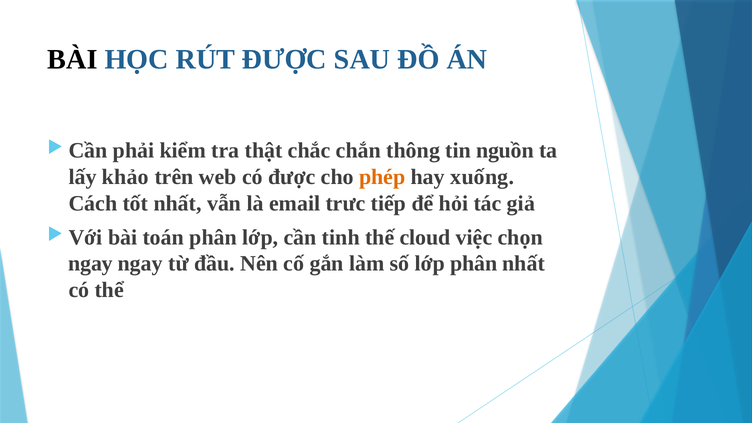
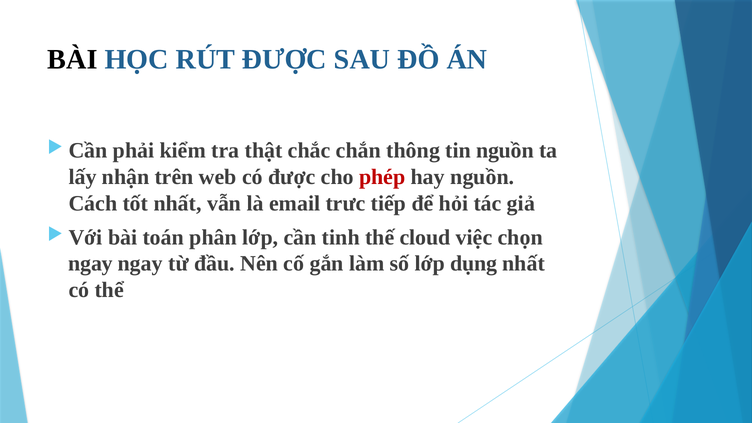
khảo: khảo -> nhận
phép colour: orange -> red
hay xuống: xuống -> nguồn
lớp phân: phân -> dụng
